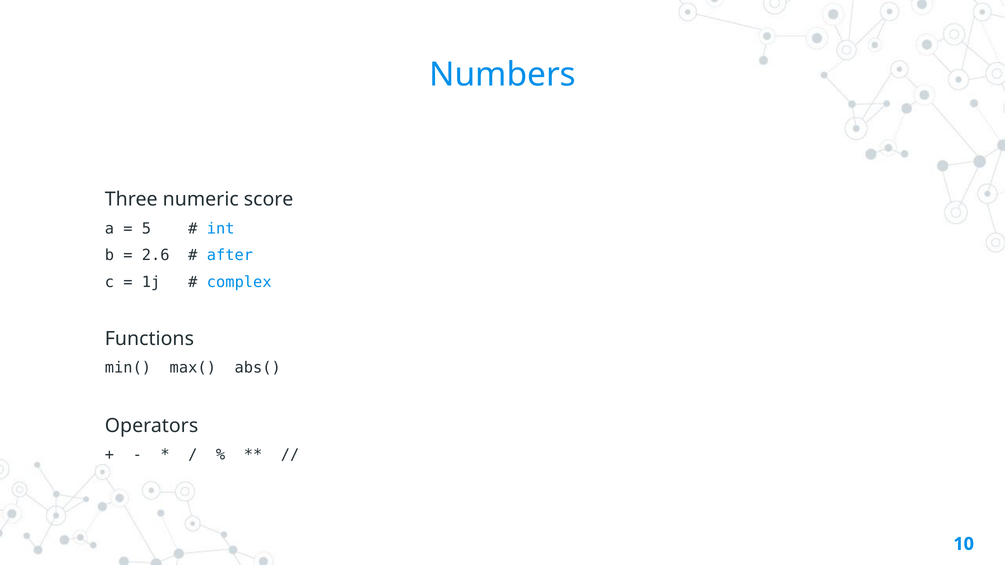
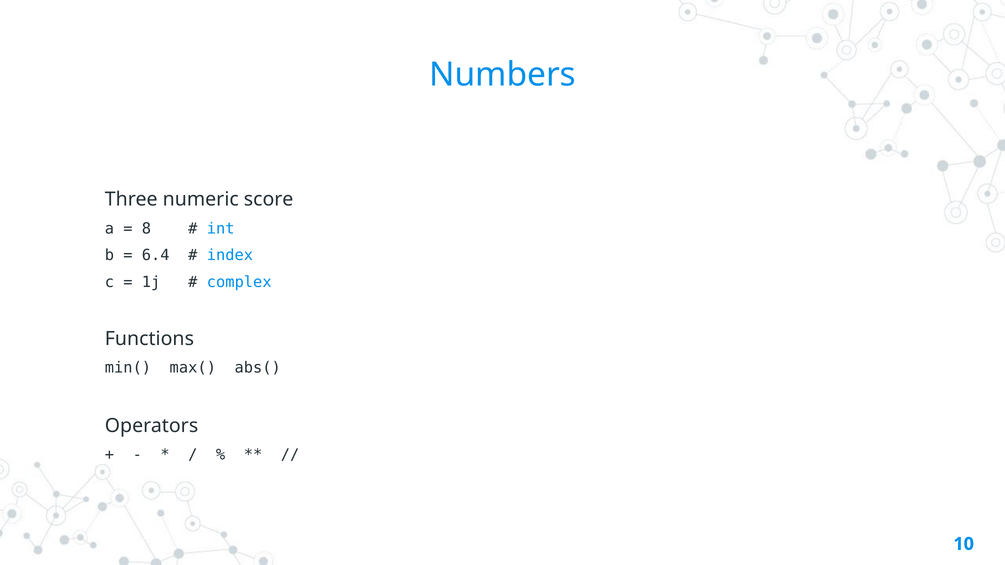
5: 5 -> 8
2.6: 2.6 -> 6.4
after: after -> index
